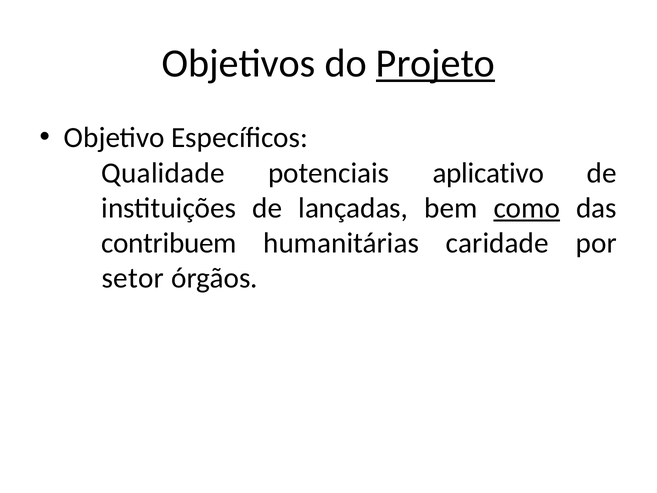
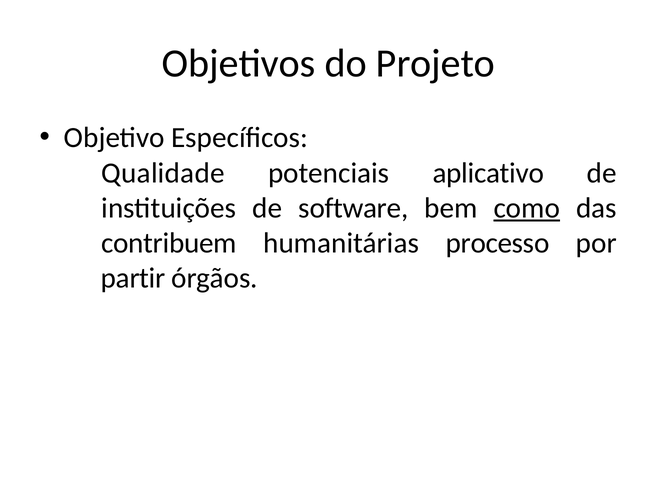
Projeto underline: present -> none
lançadas: lançadas -> software
caridade: caridade -> processo
setor: setor -> partir
